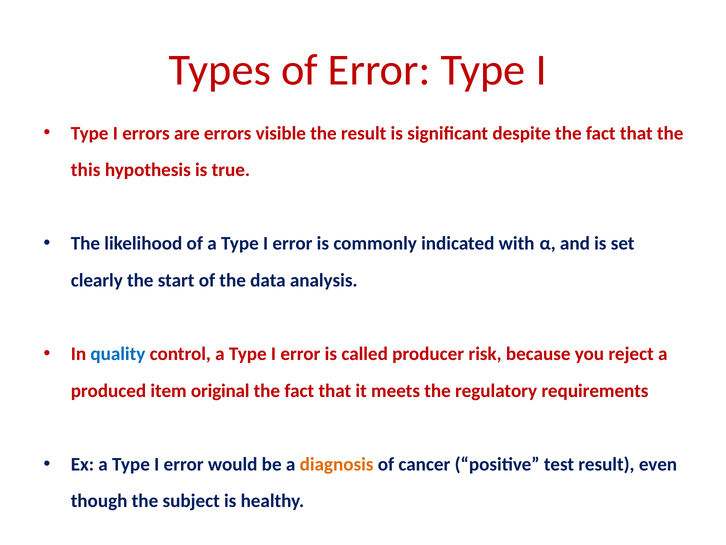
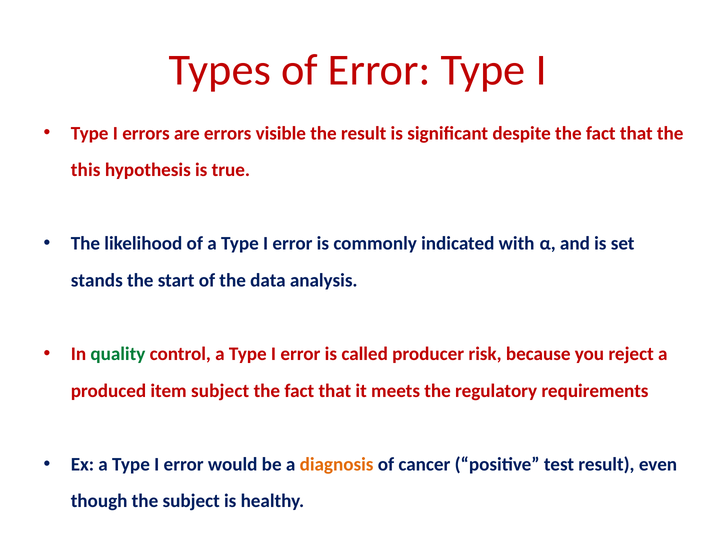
clearly: clearly -> stands
quality colour: blue -> green
item original: original -> subject
